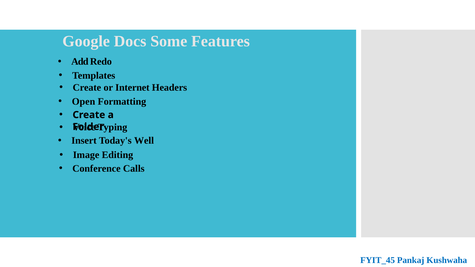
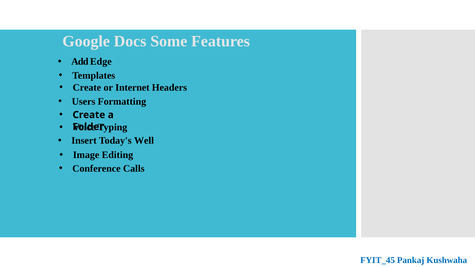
Redo: Redo -> Edge
Open: Open -> Users
